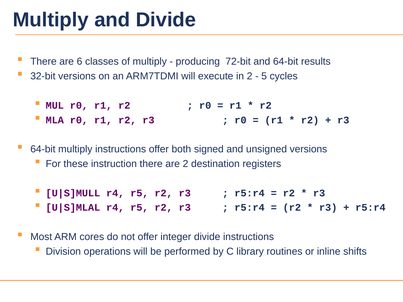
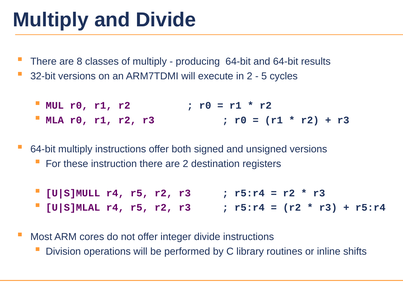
6: 6 -> 8
producing 72-bit: 72-bit -> 64-bit
